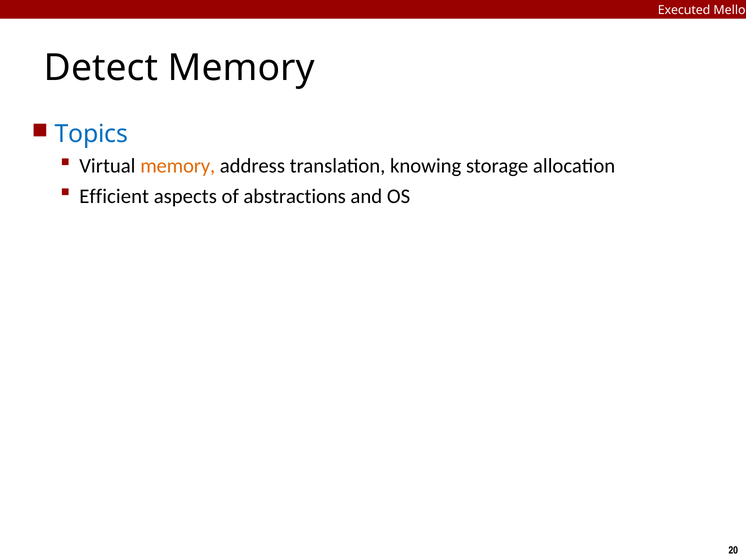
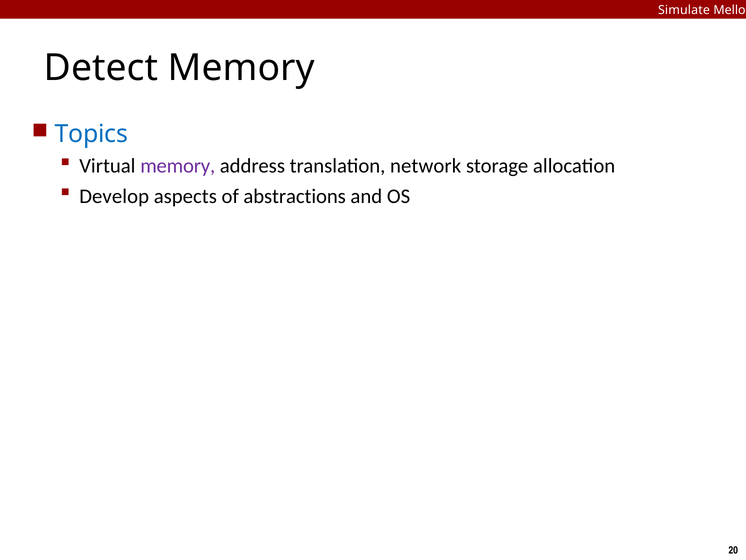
Executed: Executed -> Simulate
memory at (178, 166) colour: orange -> purple
knowing: knowing -> network
Efficient: Efficient -> Develop
